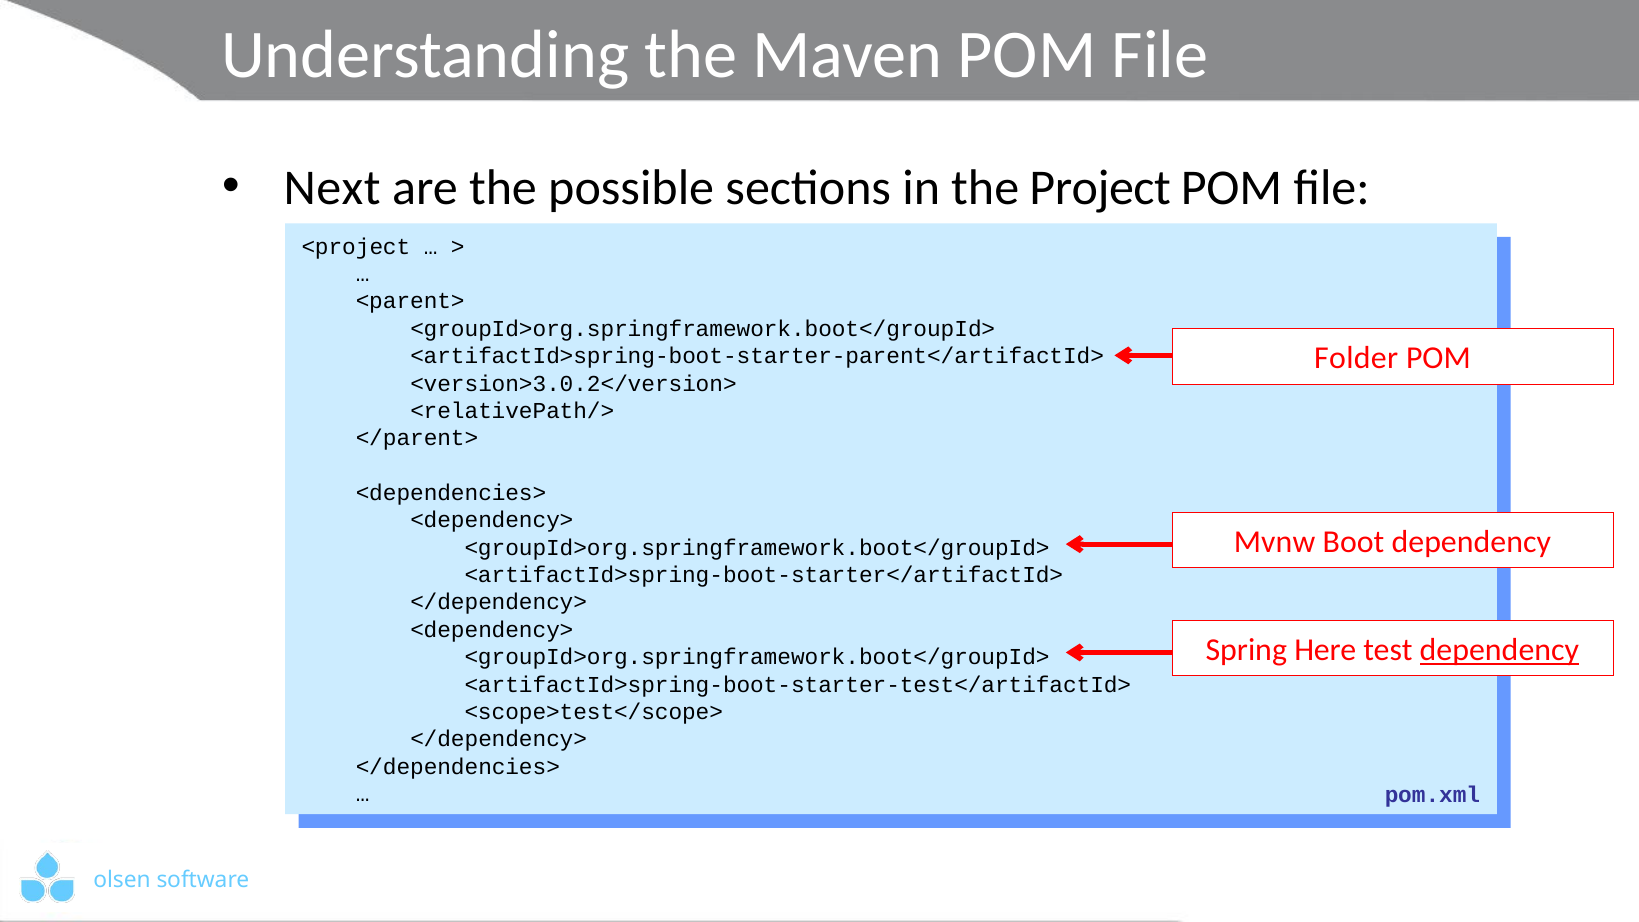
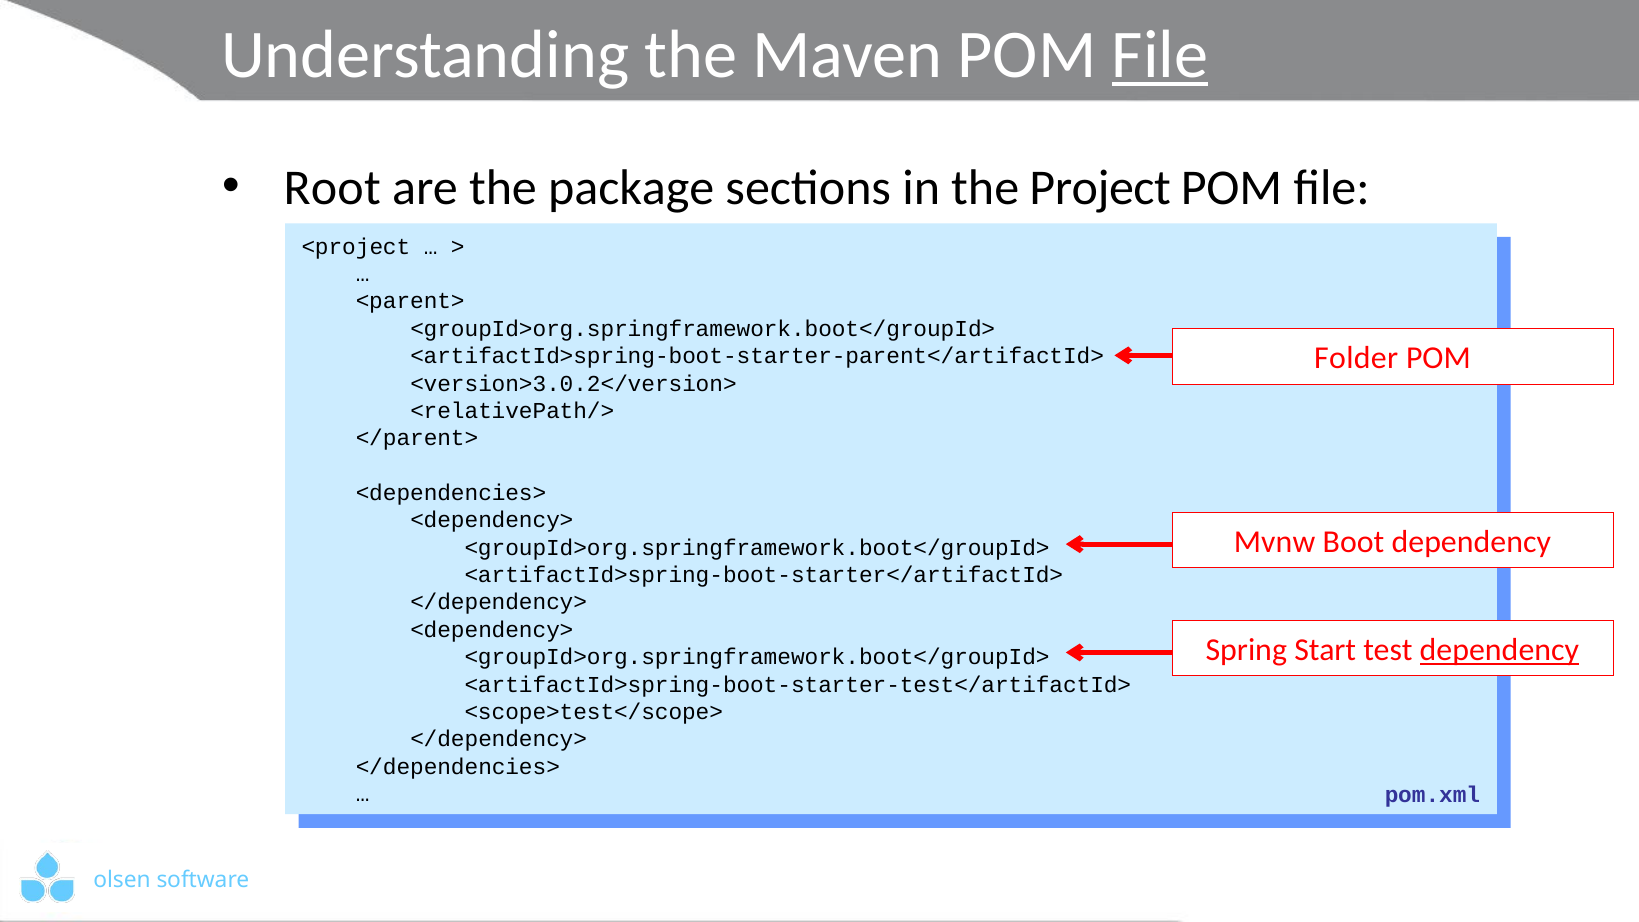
File at (1160, 55) underline: none -> present
Next: Next -> Root
possible: possible -> package
Here: Here -> Start
